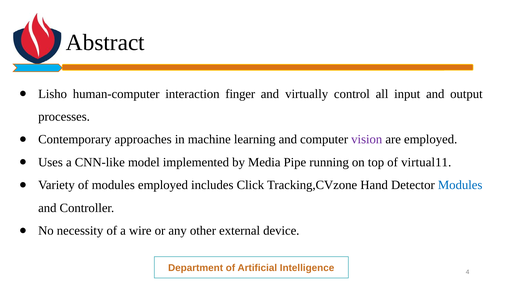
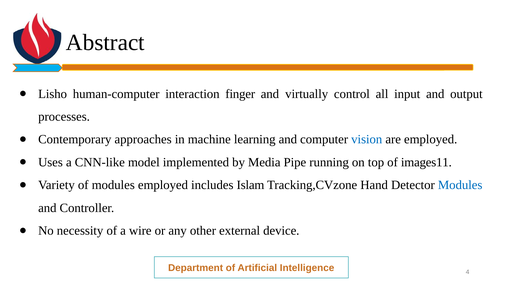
vision colour: purple -> blue
virtual11: virtual11 -> images11
Click: Click -> Islam
